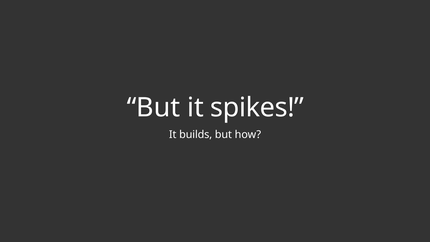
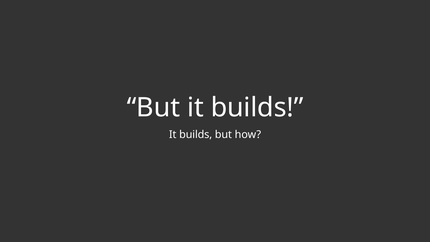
But it spikes: spikes -> builds
